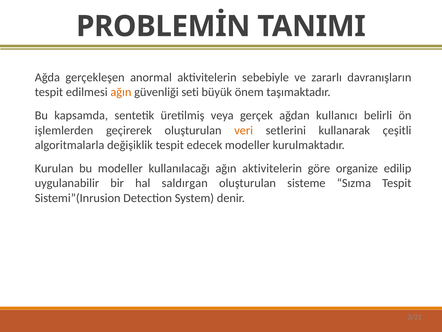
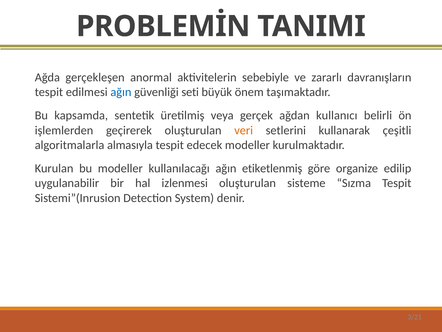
ağın at (121, 92) colour: orange -> blue
değişiklik: değişiklik -> almasıyla
ağın aktivitelerin: aktivitelerin -> etiketlenmiş
saldırgan: saldırgan -> izlenmesi
